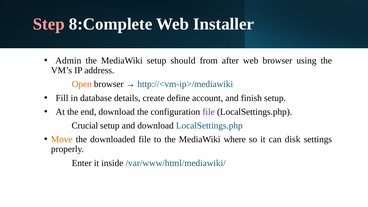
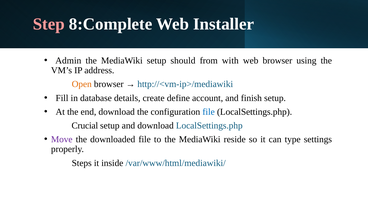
after: after -> with
file at (209, 112) colour: purple -> blue
Move colour: orange -> purple
where: where -> reside
disk: disk -> type
Enter: Enter -> Steps
